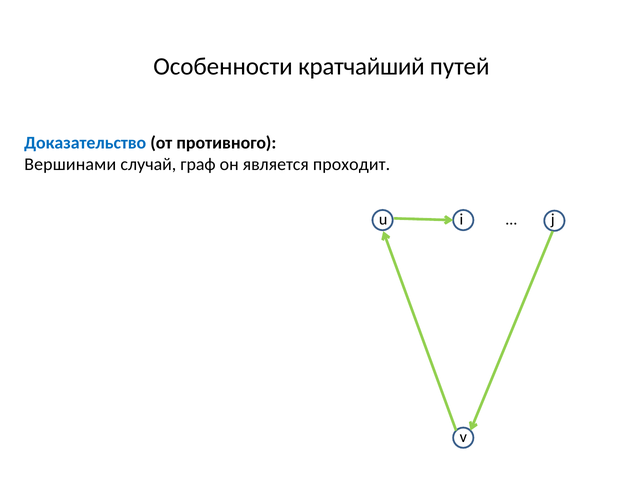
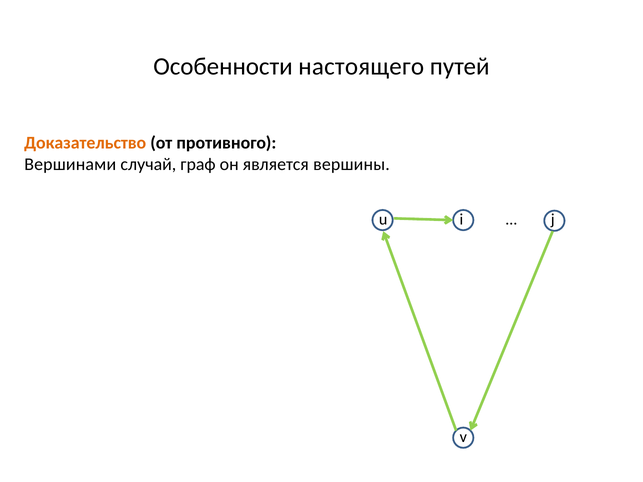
кратчайший: кратчайший -> настоящего
Доказательство colour: blue -> orange
проходит: проходит -> вершины
